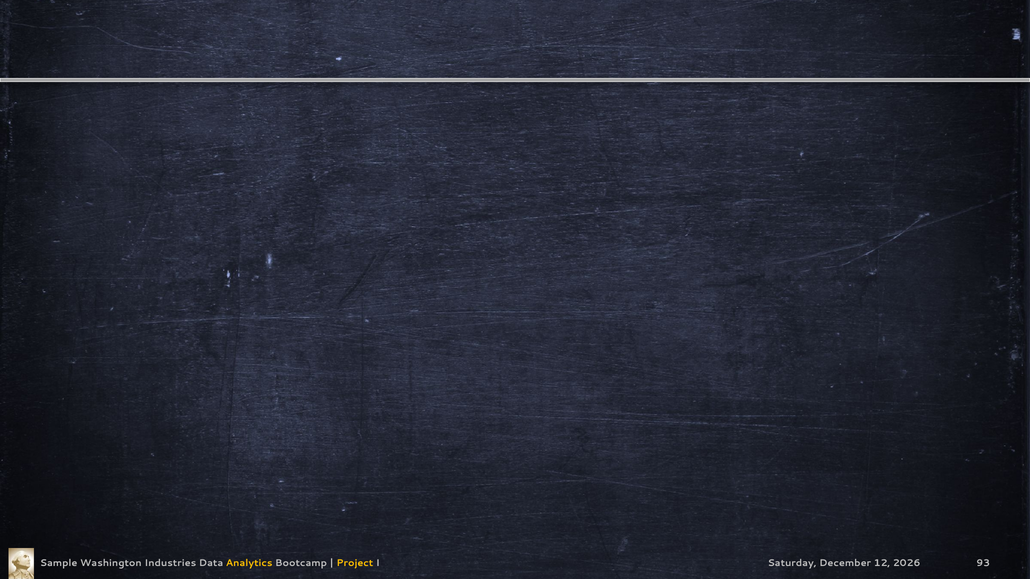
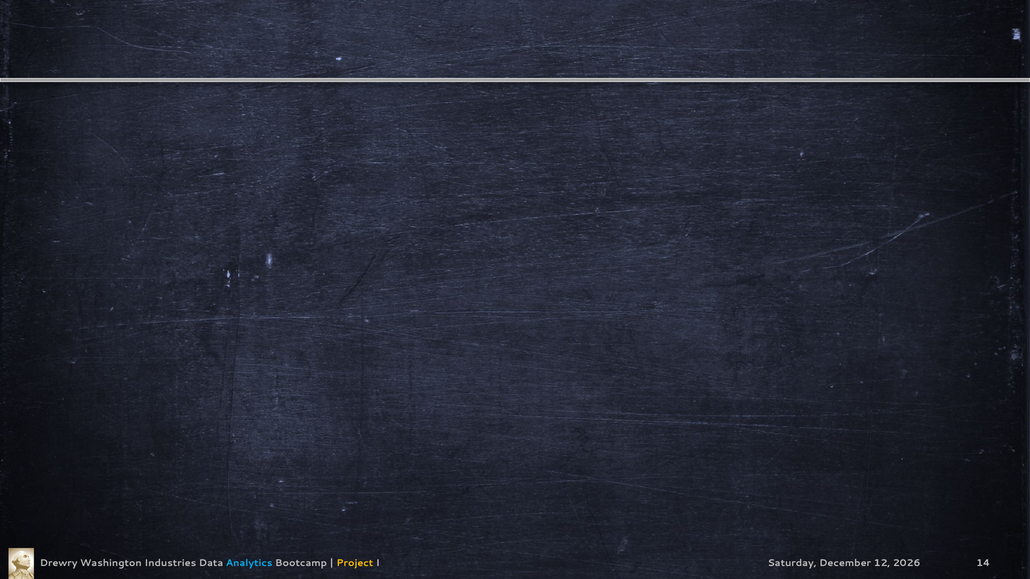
Sample: Sample -> Drewry
Analytics colour: yellow -> light blue
93: 93 -> 14
